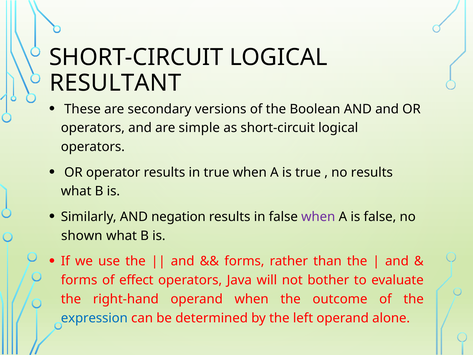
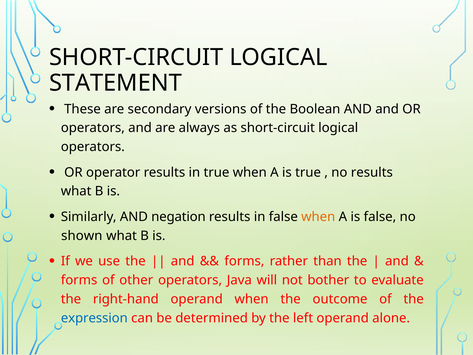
RESULTANT: RESULTANT -> STATEMENT
simple: simple -> always
when at (318, 217) colour: purple -> orange
effect: effect -> other
